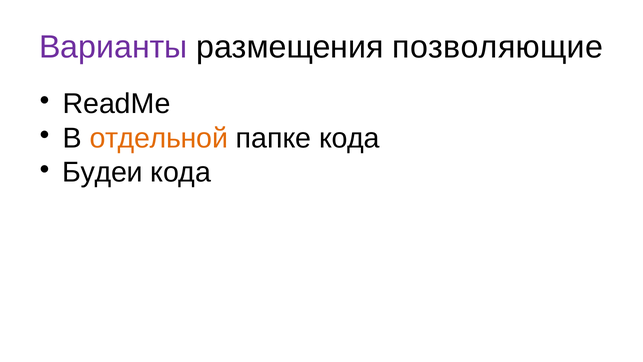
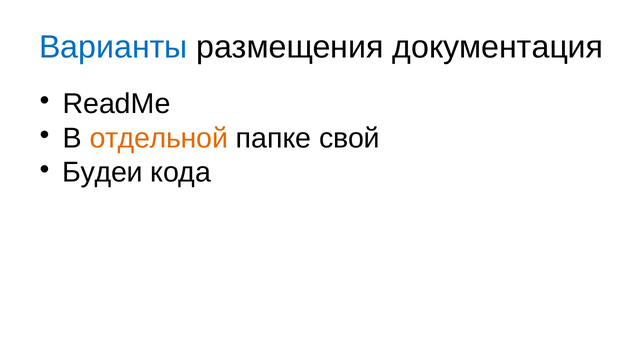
Варианты colour: purple -> blue
позволяющие: позволяющие -> документация
папке кода: кода -> свой
